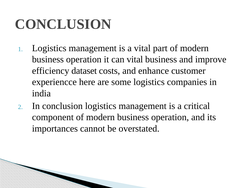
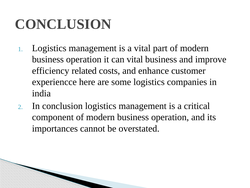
dataset: dataset -> related
